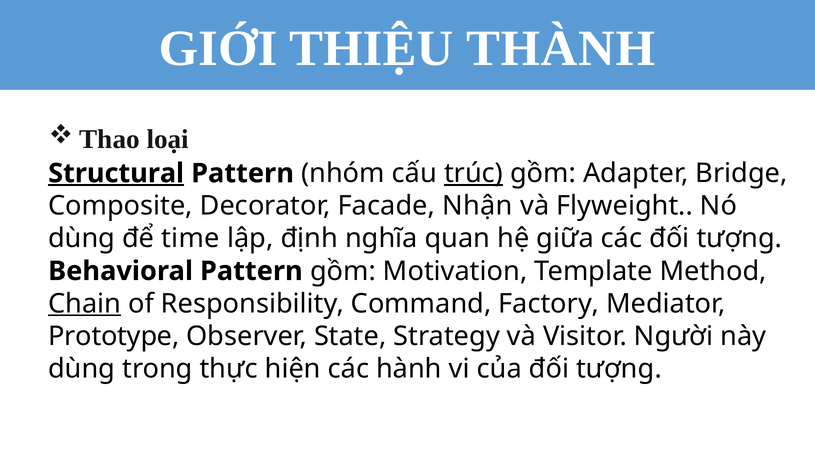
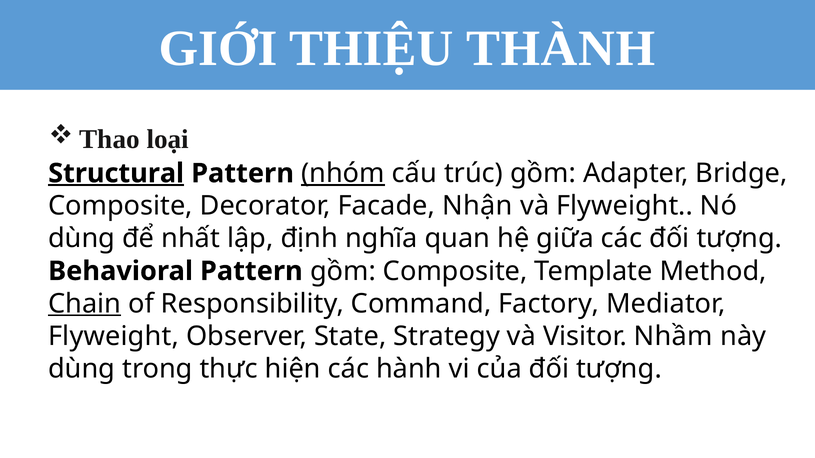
nhóm underline: none -> present
trúc underline: present -> none
time: time -> nhất
gồm Motivation: Motivation -> Composite
Prototype at (114, 337): Prototype -> Flyweight
Người: Người -> Nhầm
